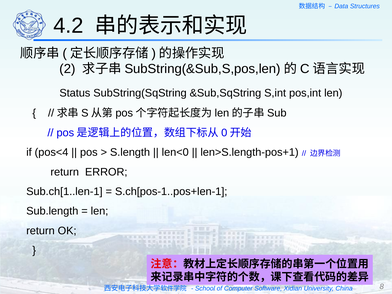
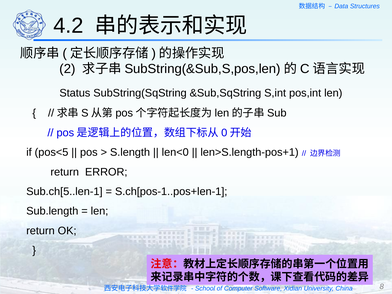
pos<4: pos<4 -> pos<5
Sub.ch[1..len-1: Sub.ch[1..len-1 -> Sub.ch[5..len-1
